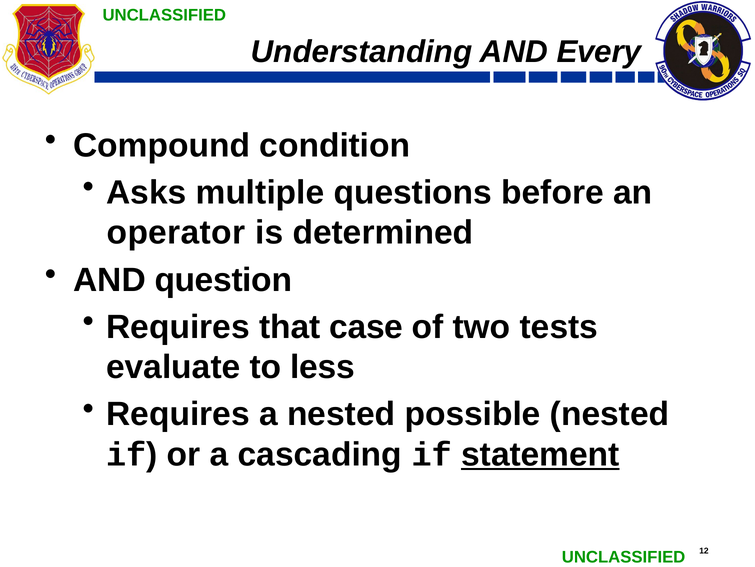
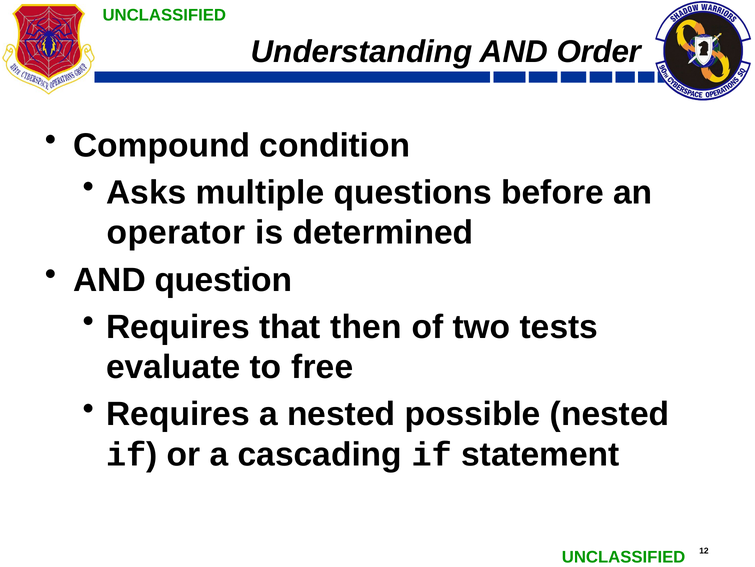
Every: Every -> Order
case: case -> then
less: less -> free
statement underline: present -> none
